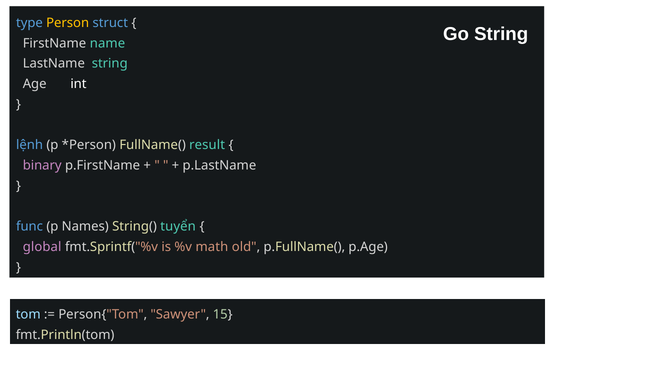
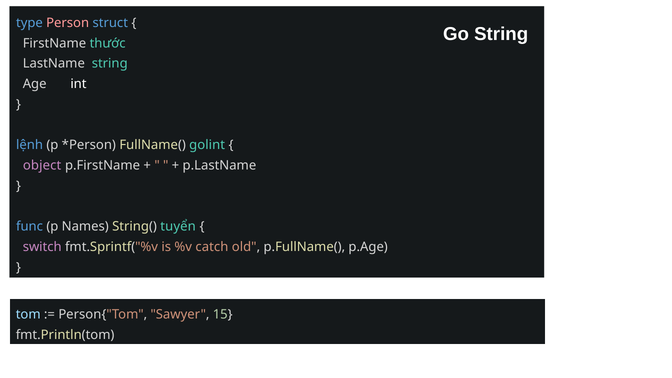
Person colour: yellow -> pink
name: name -> thước
result: result -> golint
binary: binary -> object
global: global -> switch
math: math -> catch
